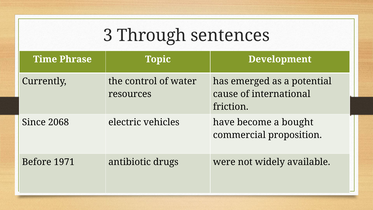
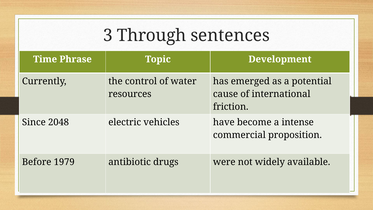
2068: 2068 -> 2048
bought: bought -> intense
1971: 1971 -> 1979
